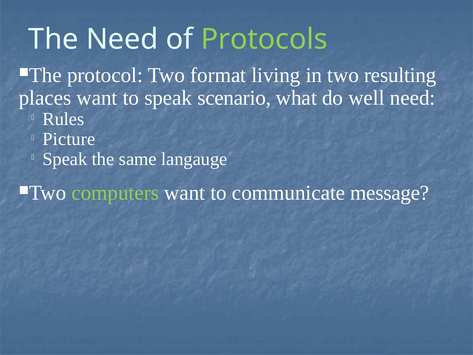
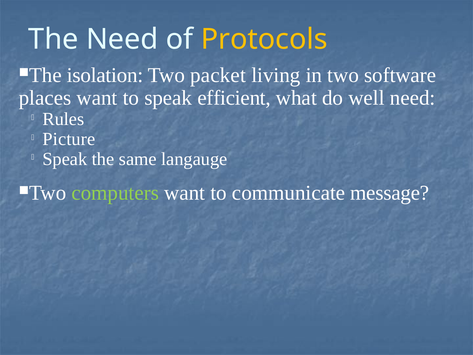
Protocols colour: light green -> yellow
protocol: protocol -> isolation
format: format -> packet
resulting: resulting -> software
scenario: scenario -> efficient
